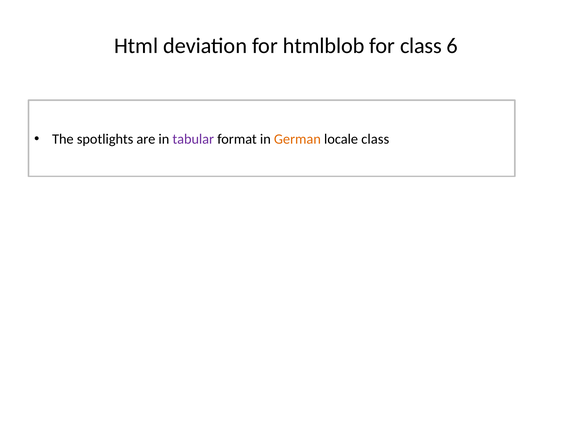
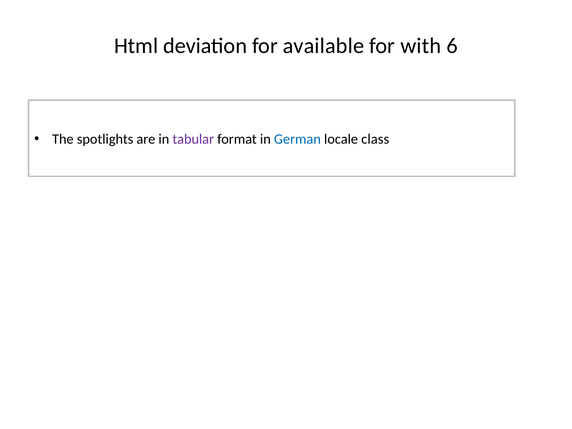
htmlblob: htmlblob -> available
for class: class -> with
German colour: orange -> blue
